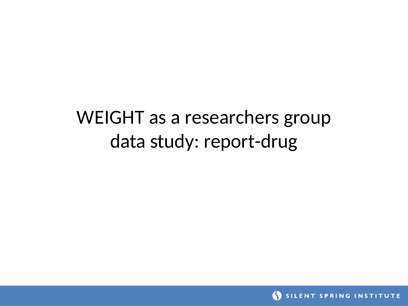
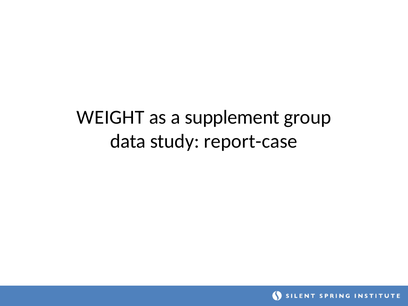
researchers: researchers -> supplement
report-drug: report-drug -> report-case
